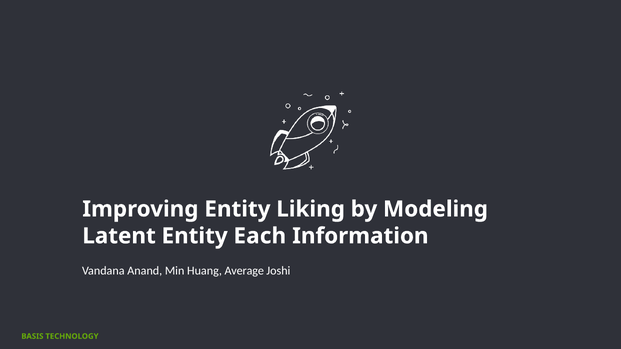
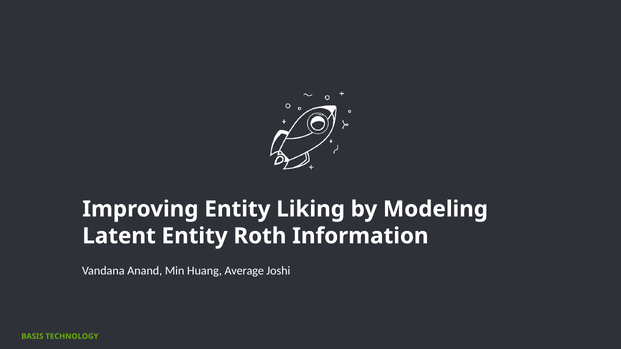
Each: Each -> Roth
